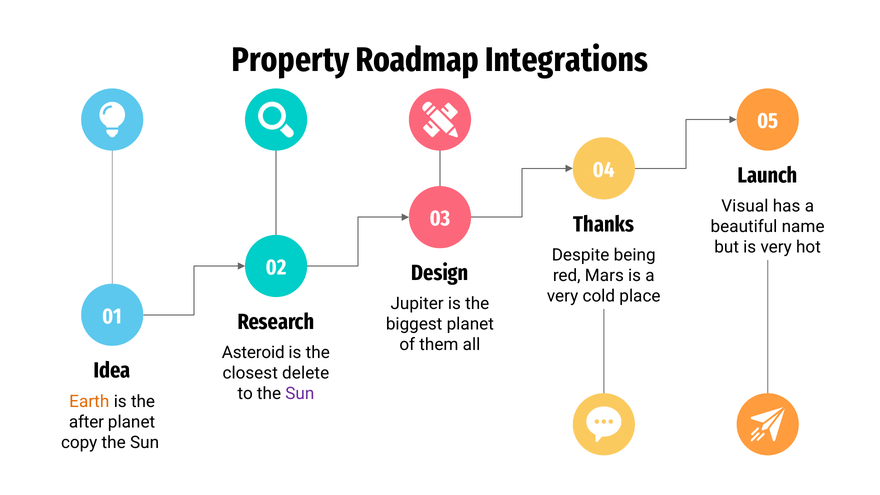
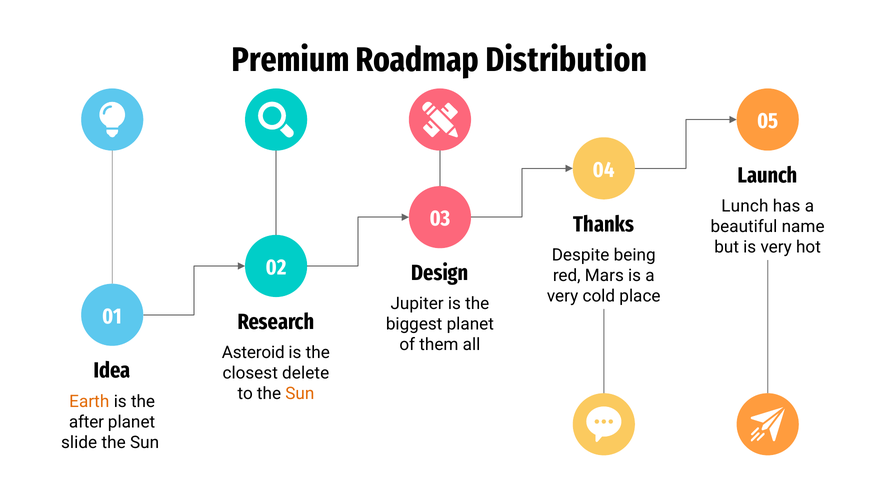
Property: Property -> Premium
Integrations: Integrations -> Distribution
Visual: Visual -> Lunch
Sun at (300, 394) colour: purple -> orange
copy: copy -> slide
